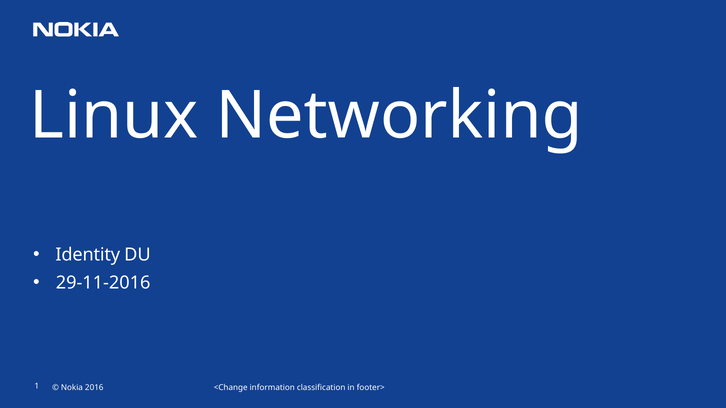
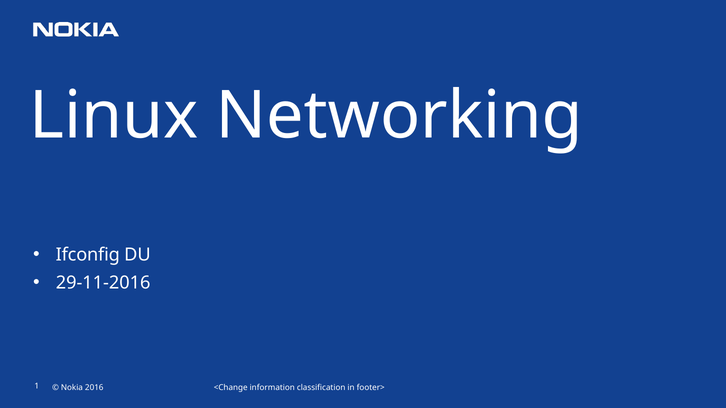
Identity: Identity -> Ifconfig
